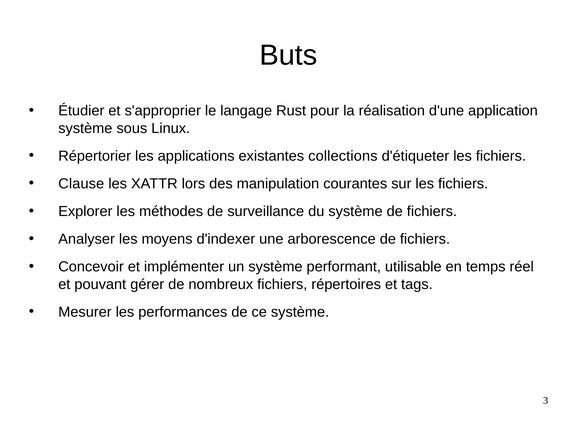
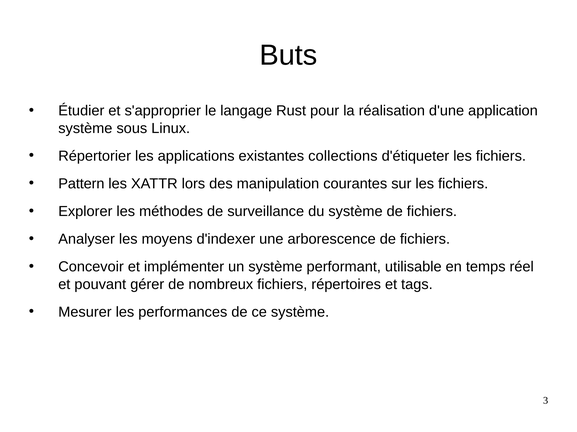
Clause: Clause -> Pattern
